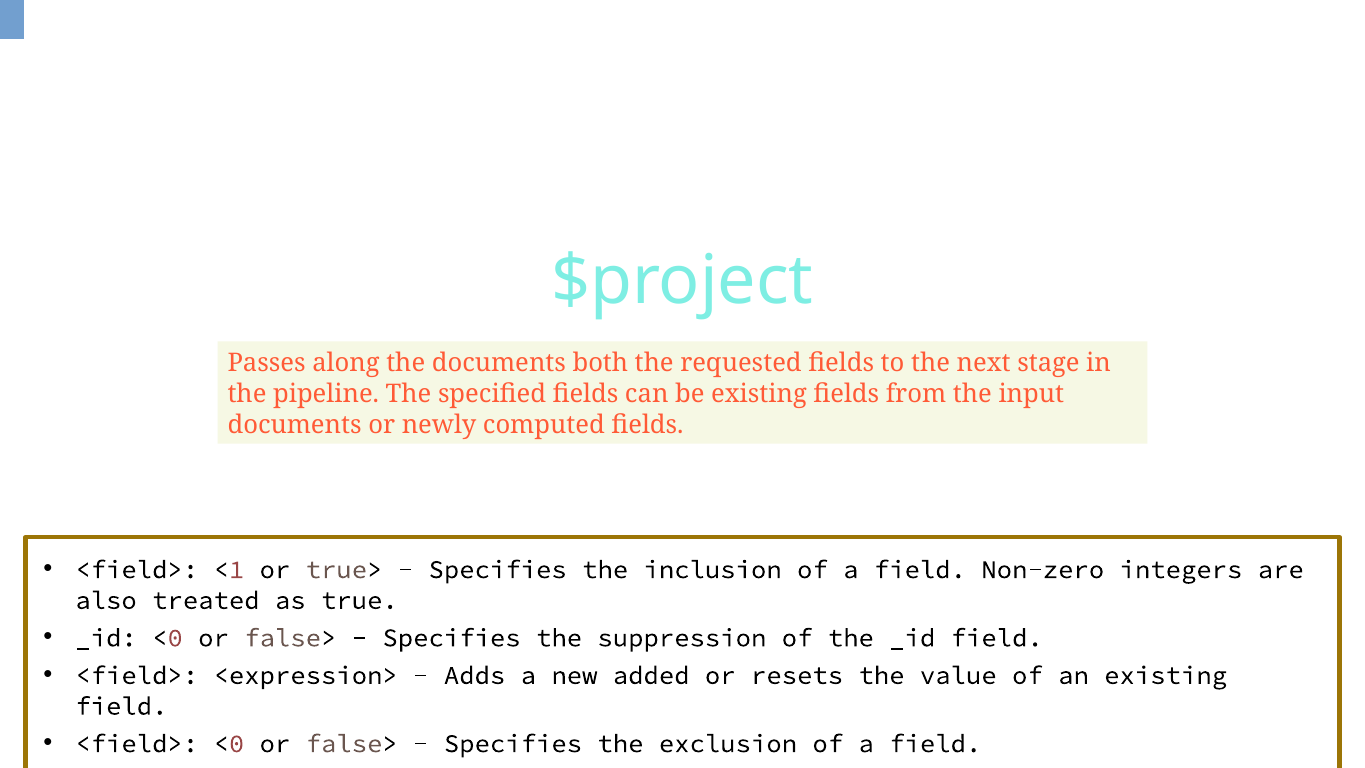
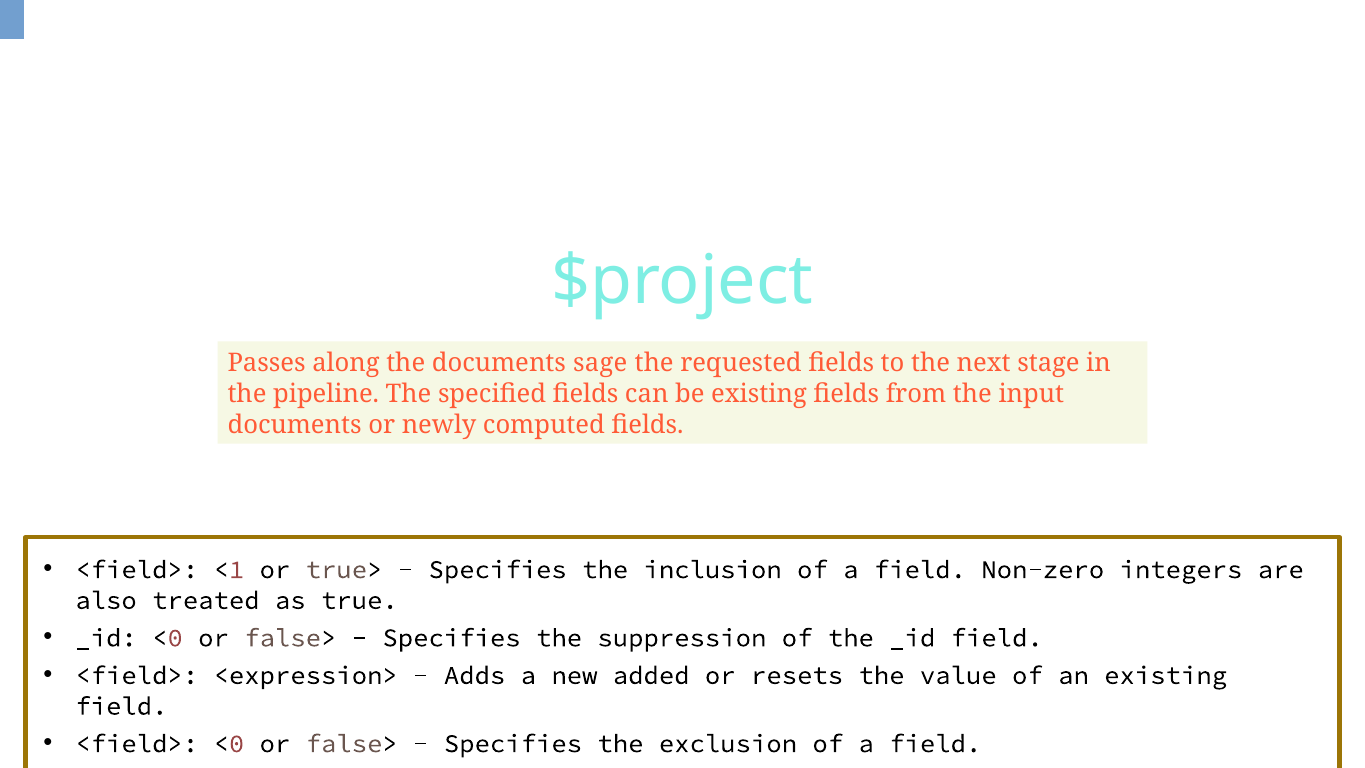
both: both -> sage
